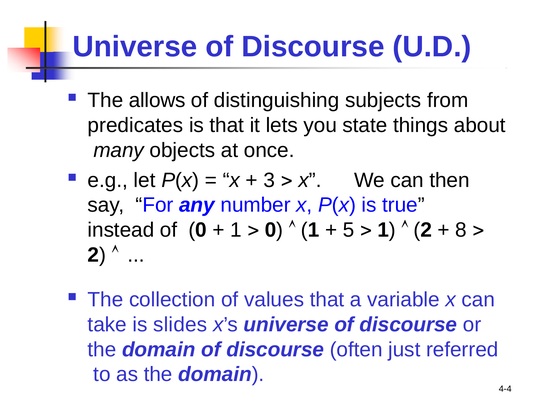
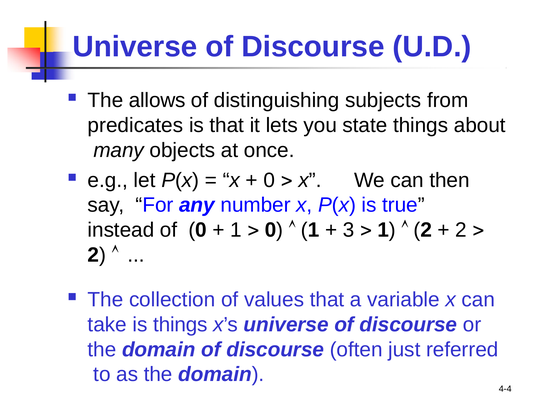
3 at (269, 180): 3 -> 0
5: 5 -> 3
8 at (461, 230): 8 -> 2
is slides: slides -> things
